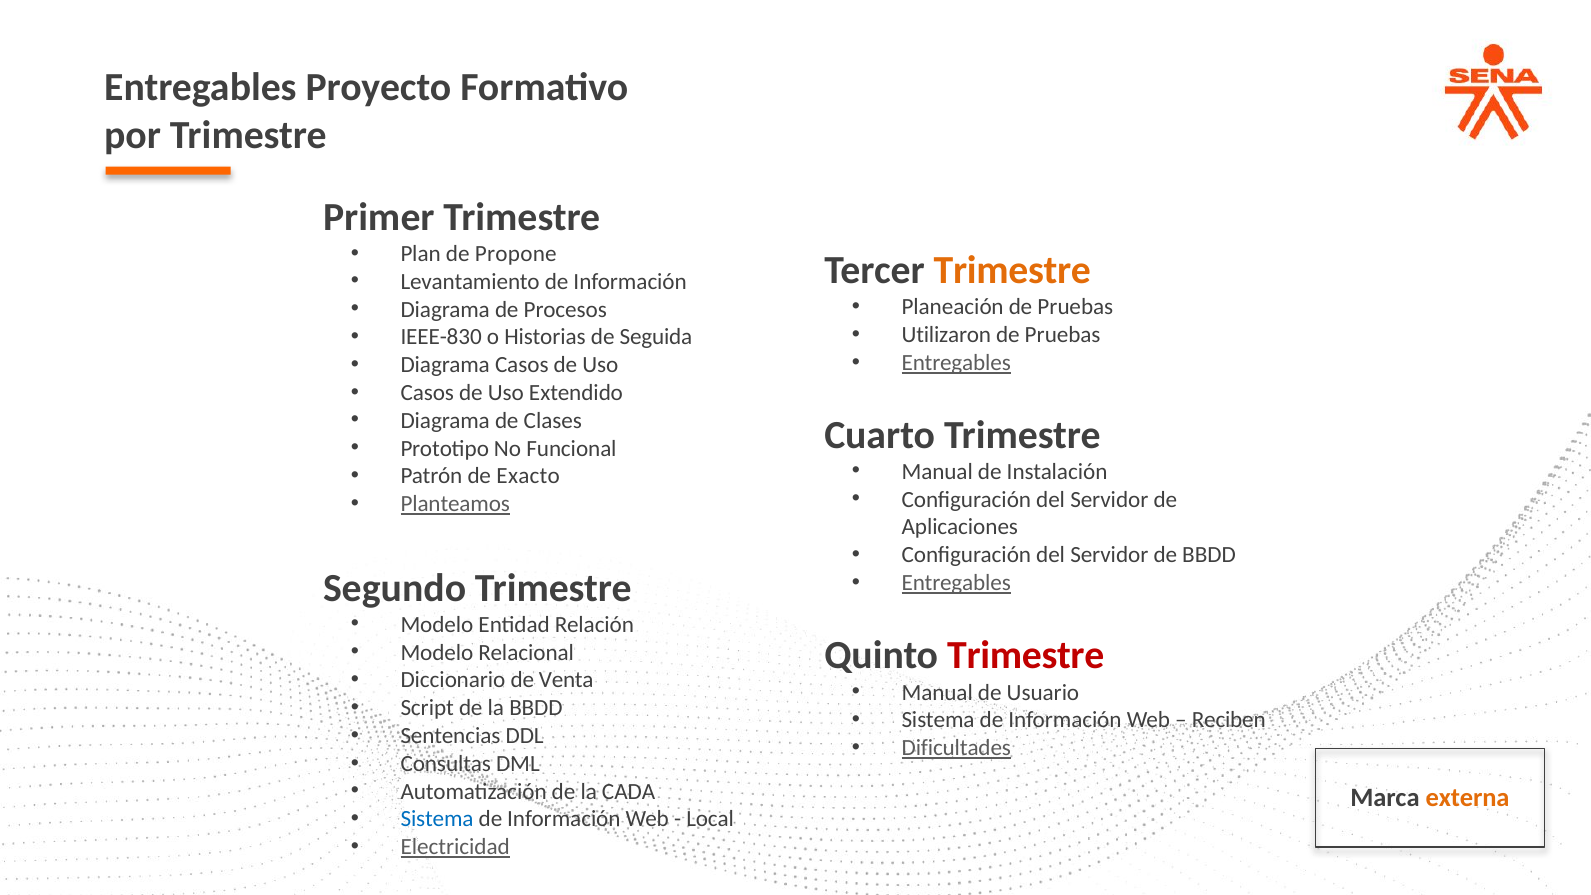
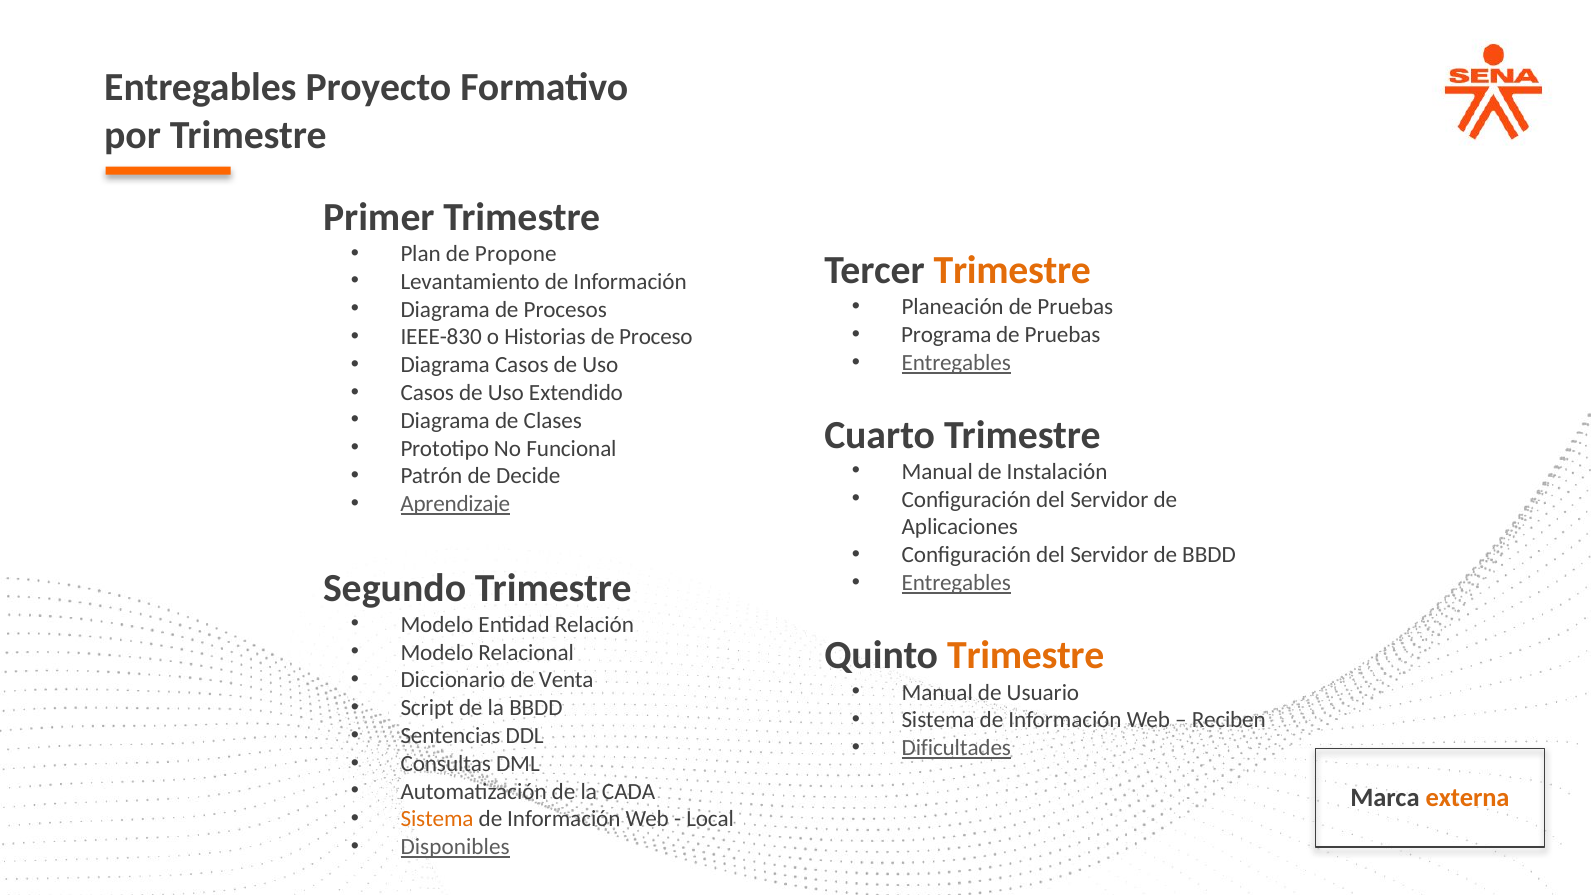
Utilizaron: Utilizaron -> Programa
Seguida: Seguida -> Proceso
Exacto: Exacto -> Decide
Planteamos: Planteamos -> Aprendizaje
Trimestre at (1026, 656) colour: red -> orange
Sistema at (437, 819) colour: blue -> orange
Electricidad: Electricidad -> Disponibles
